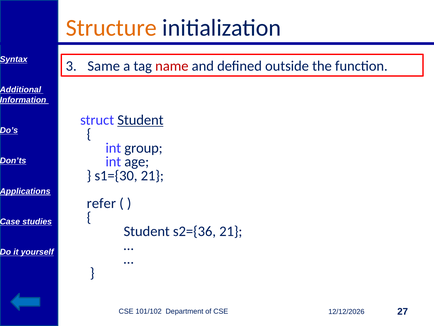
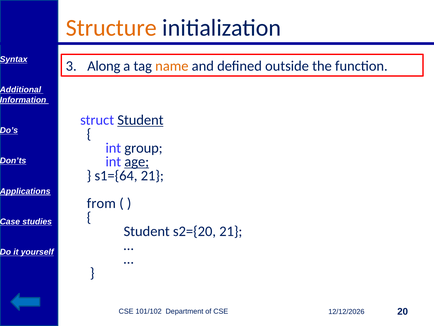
Same: Same -> Along
name colour: red -> orange
age underline: none -> present
s1={30: s1={30 -> s1={64
refer: refer -> from
s2={36: s2={36 -> s2={20
27: 27 -> 20
